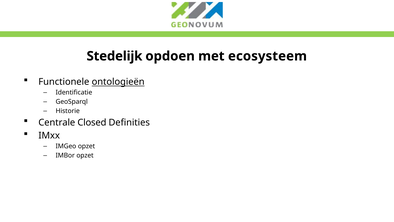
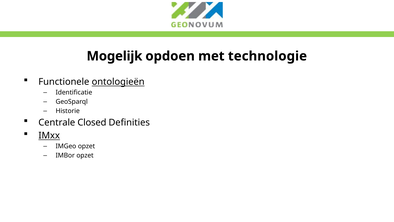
Stedelijk: Stedelijk -> Mogelijk
ecosysteem: ecosysteem -> technologie
IMxx underline: none -> present
